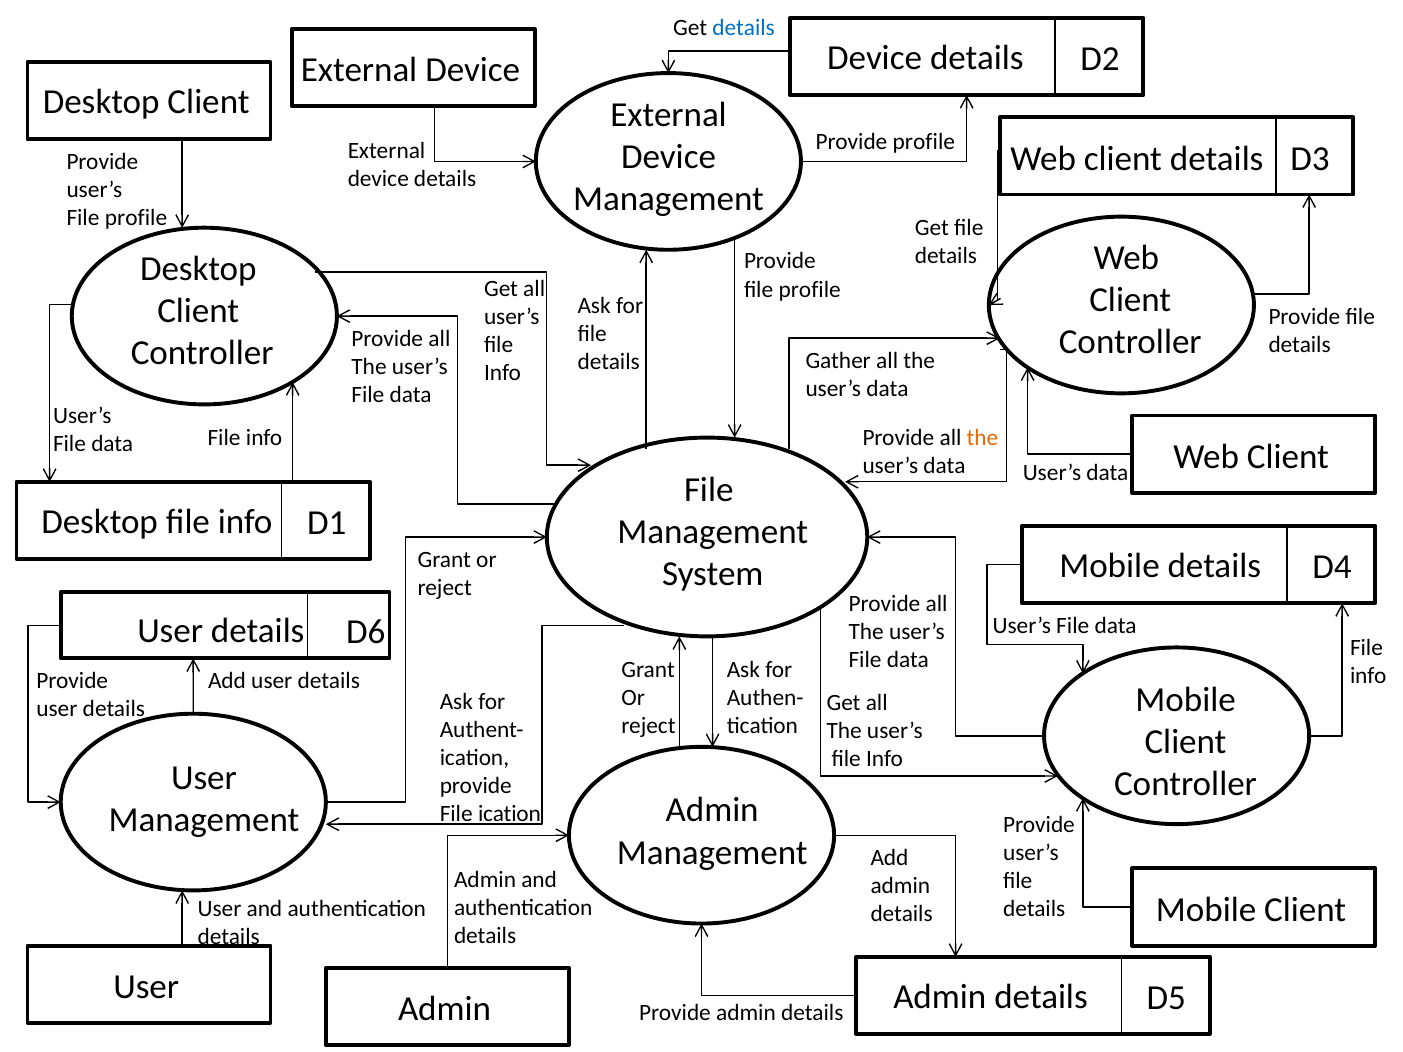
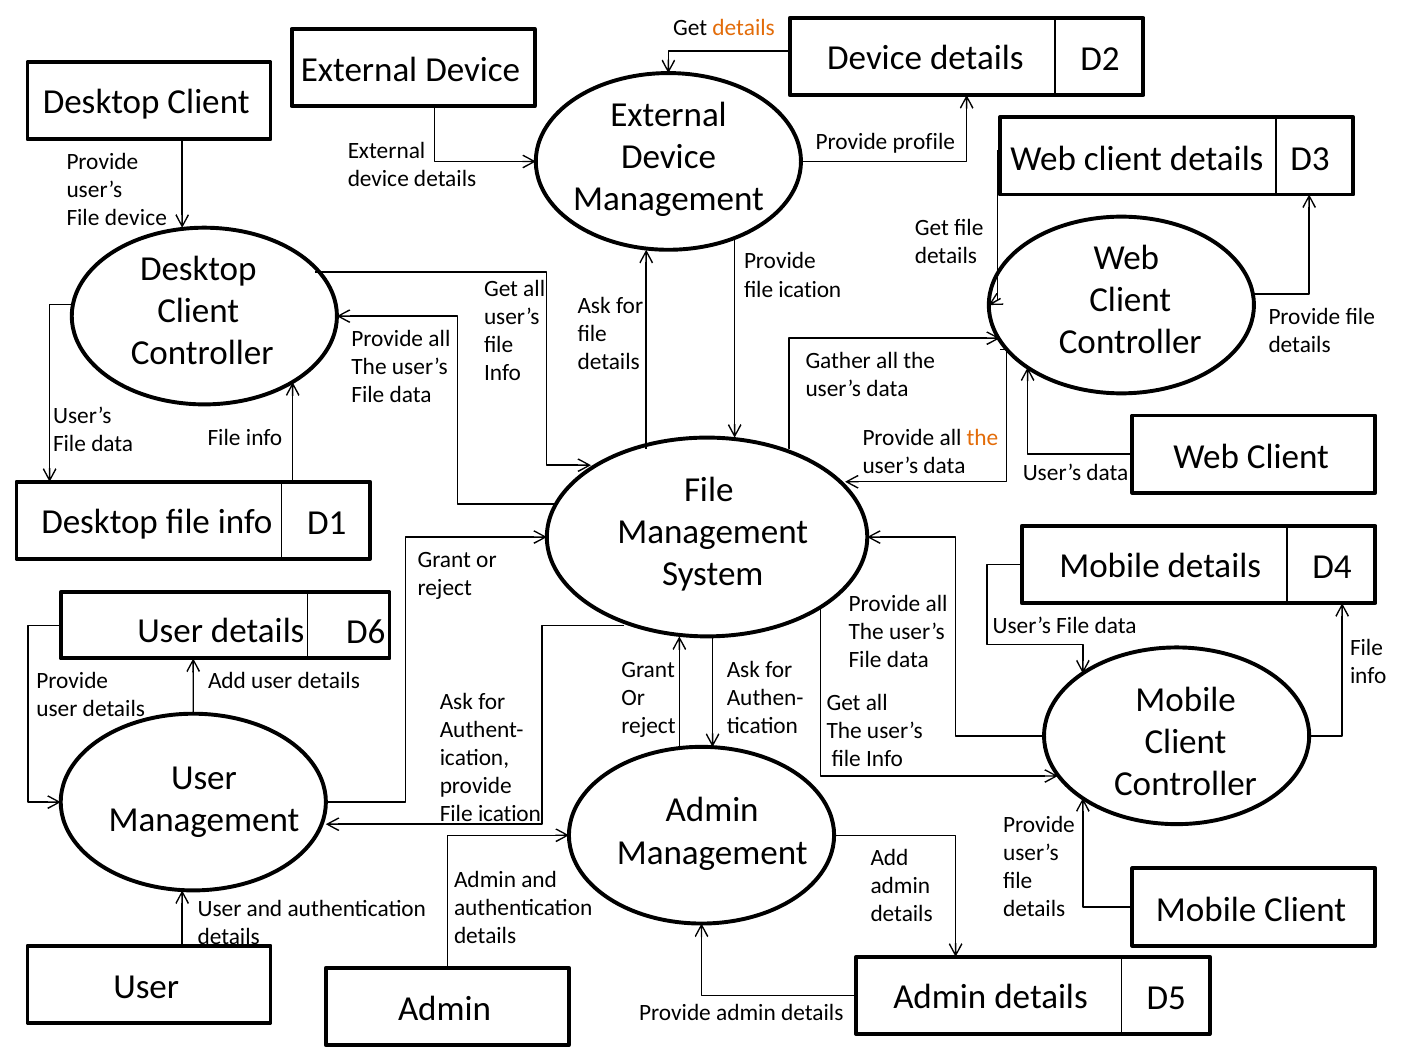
details at (744, 28) colour: blue -> orange
profile at (136, 218): profile -> device
profile at (810, 289): profile -> ication
